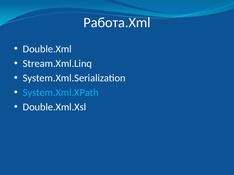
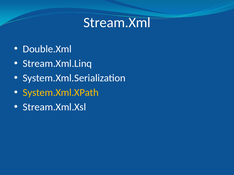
Работа.Xml: Работа.Xml -> Stream.Xml
System.Xml.XPath colour: light blue -> yellow
Double.Xml.Xsl: Double.Xml.Xsl -> Stream.Xml.Xsl
